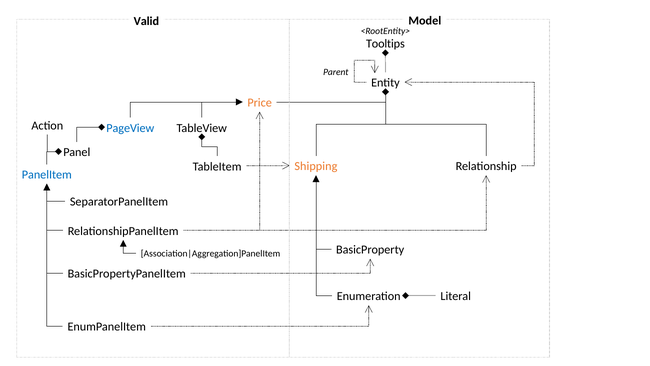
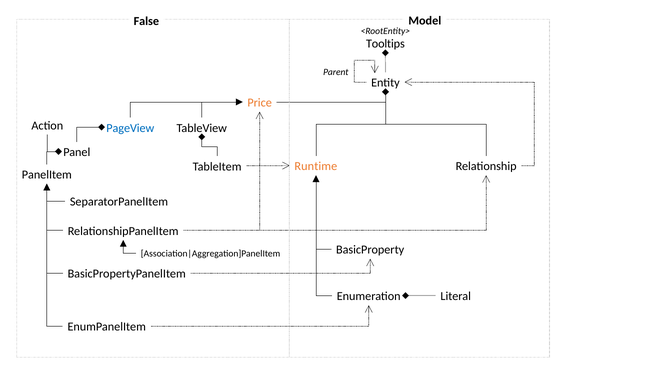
Valid: Valid -> False
Shipping: Shipping -> Runtime
PanelItem colour: blue -> black
